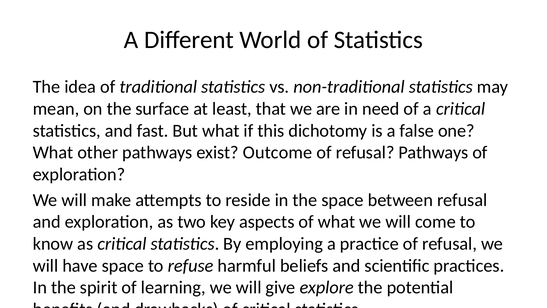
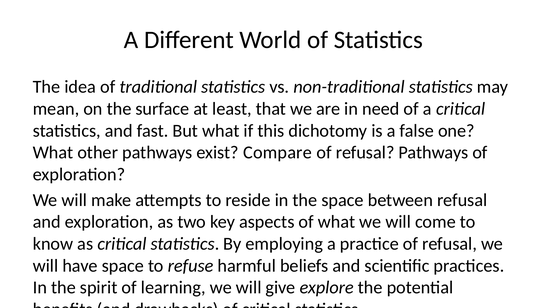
Outcome: Outcome -> Compare
